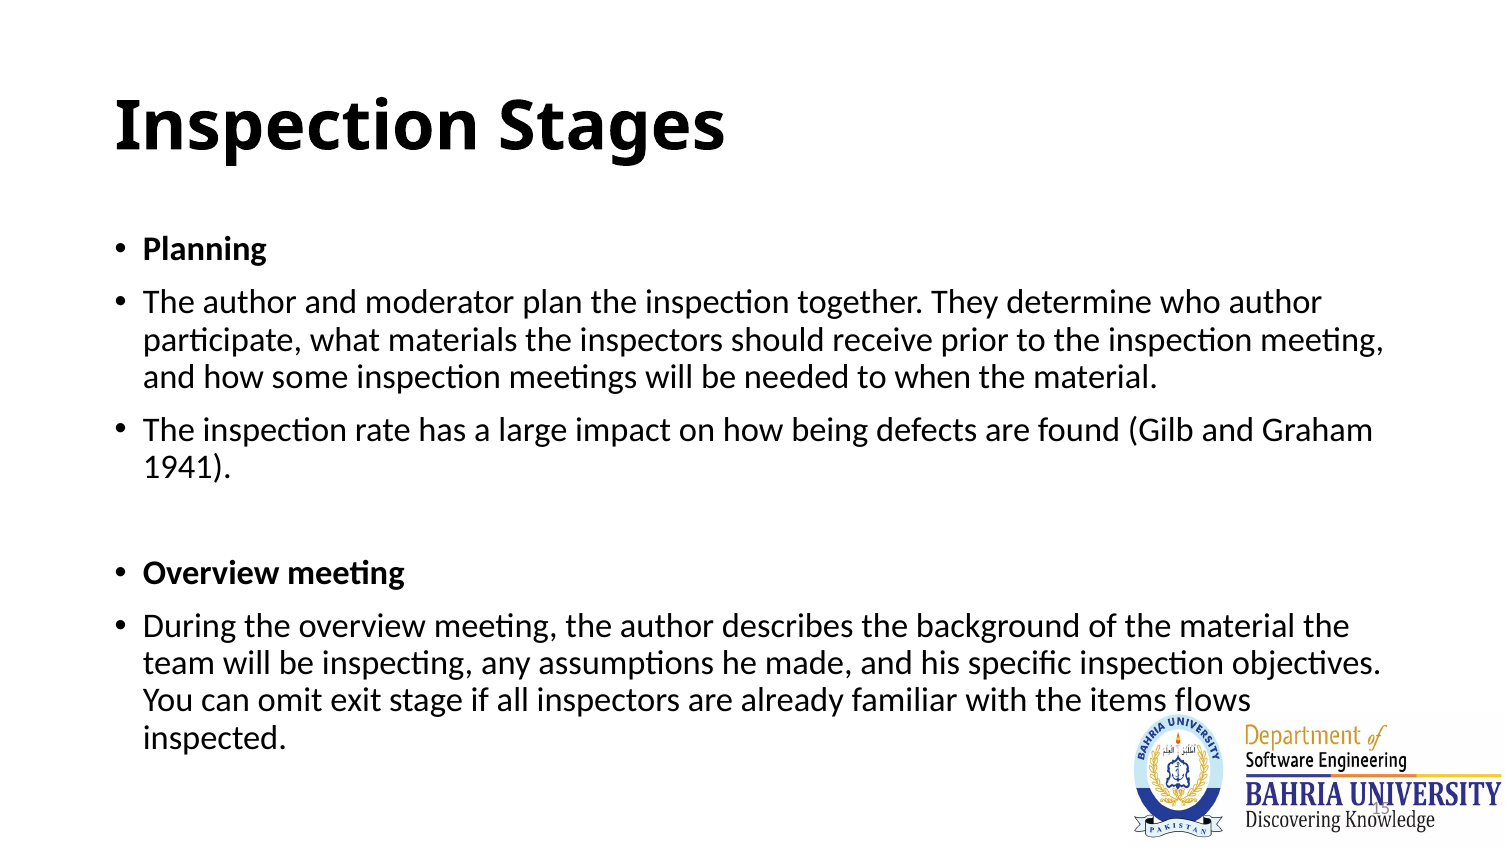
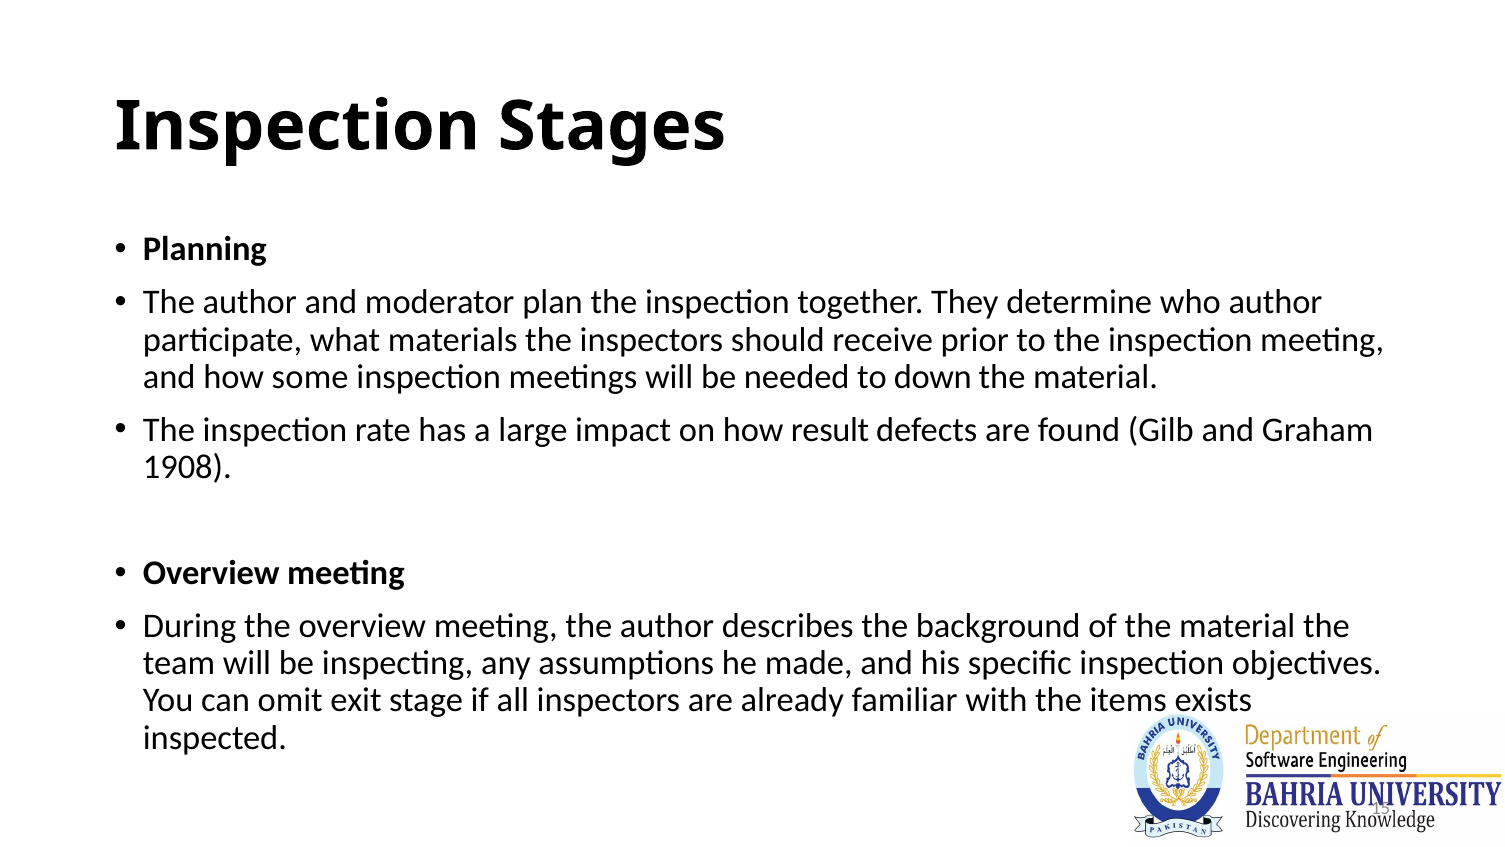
when: when -> down
being: being -> result
1941: 1941 -> 1908
flows: flows -> exists
